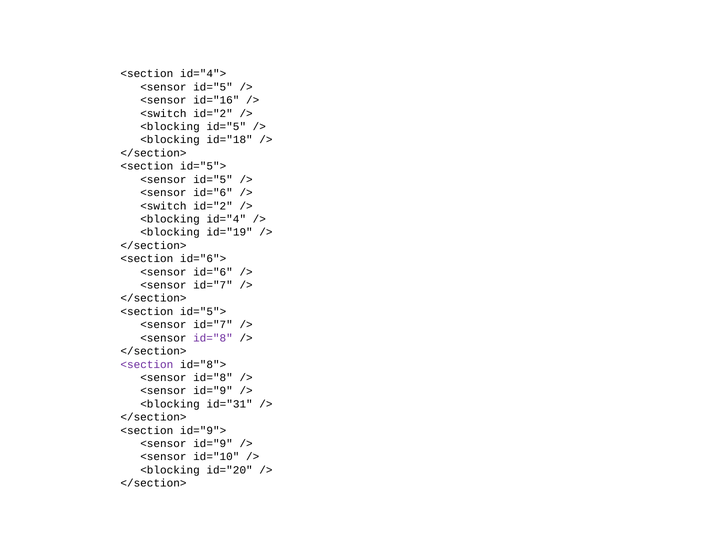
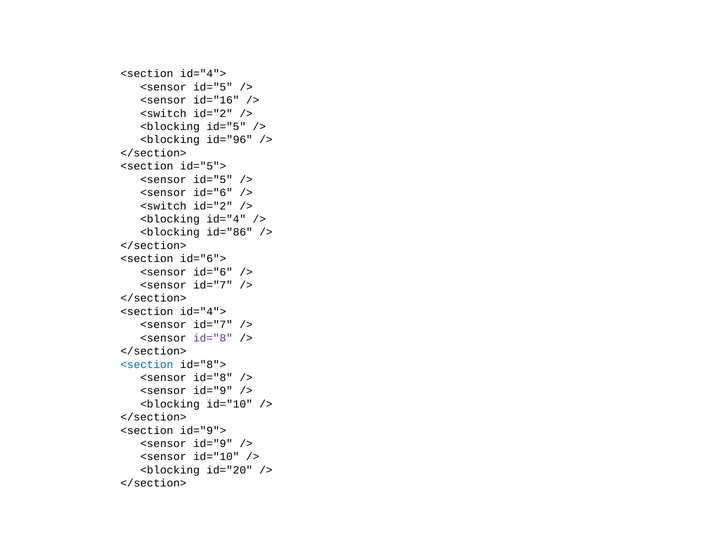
id="18: id="18 -> id="96
id="19: id="19 -> id="86
id="5"> at (203, 312): id="5"> -> id="4">
<section at (147, 364) colour: purple -> blue
<blocking id="31: id="31 -> id="10
